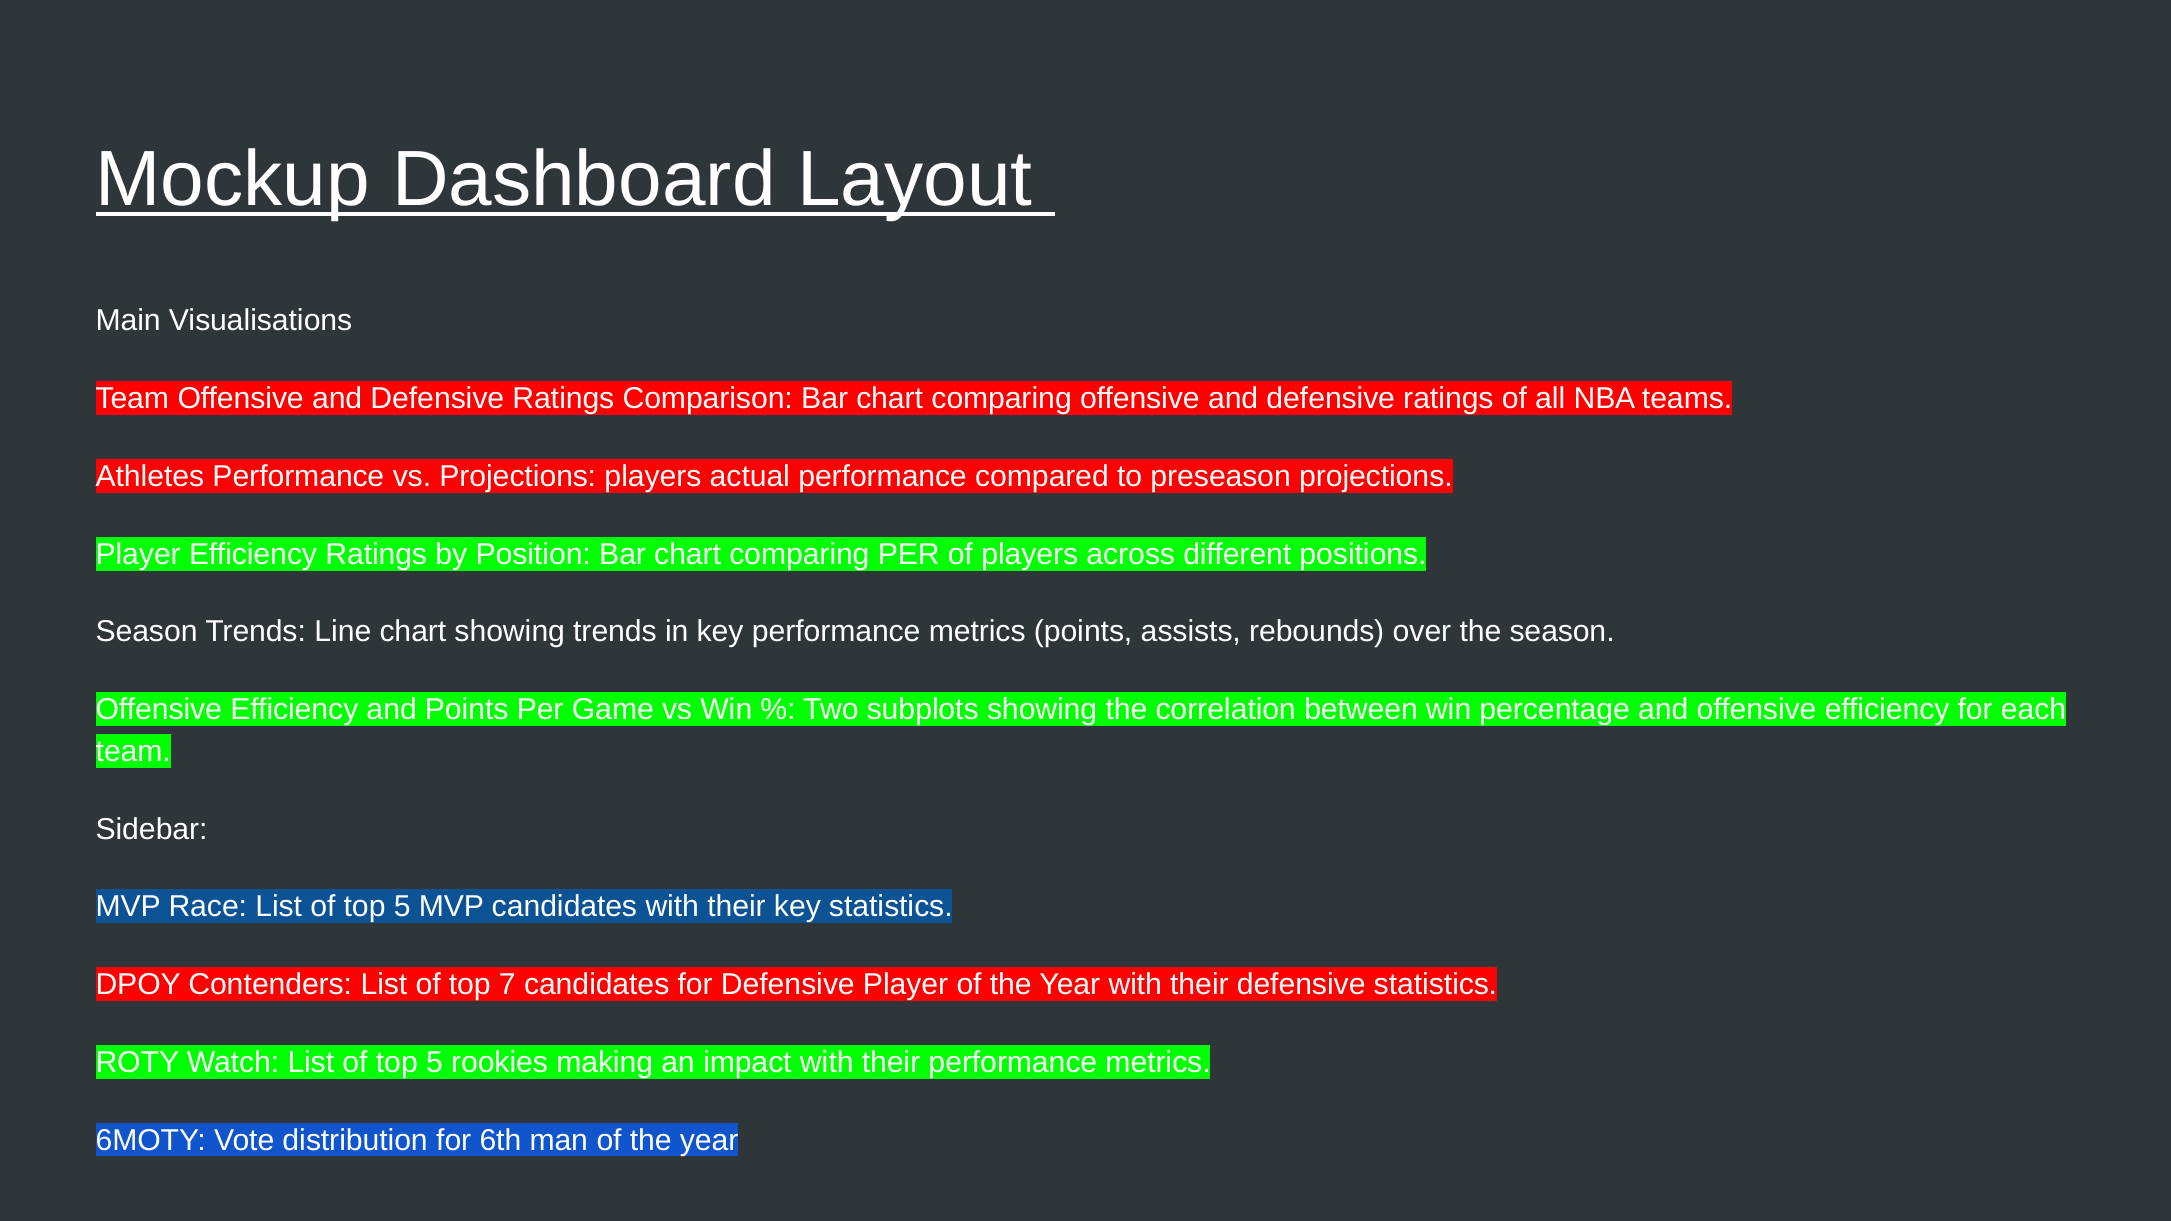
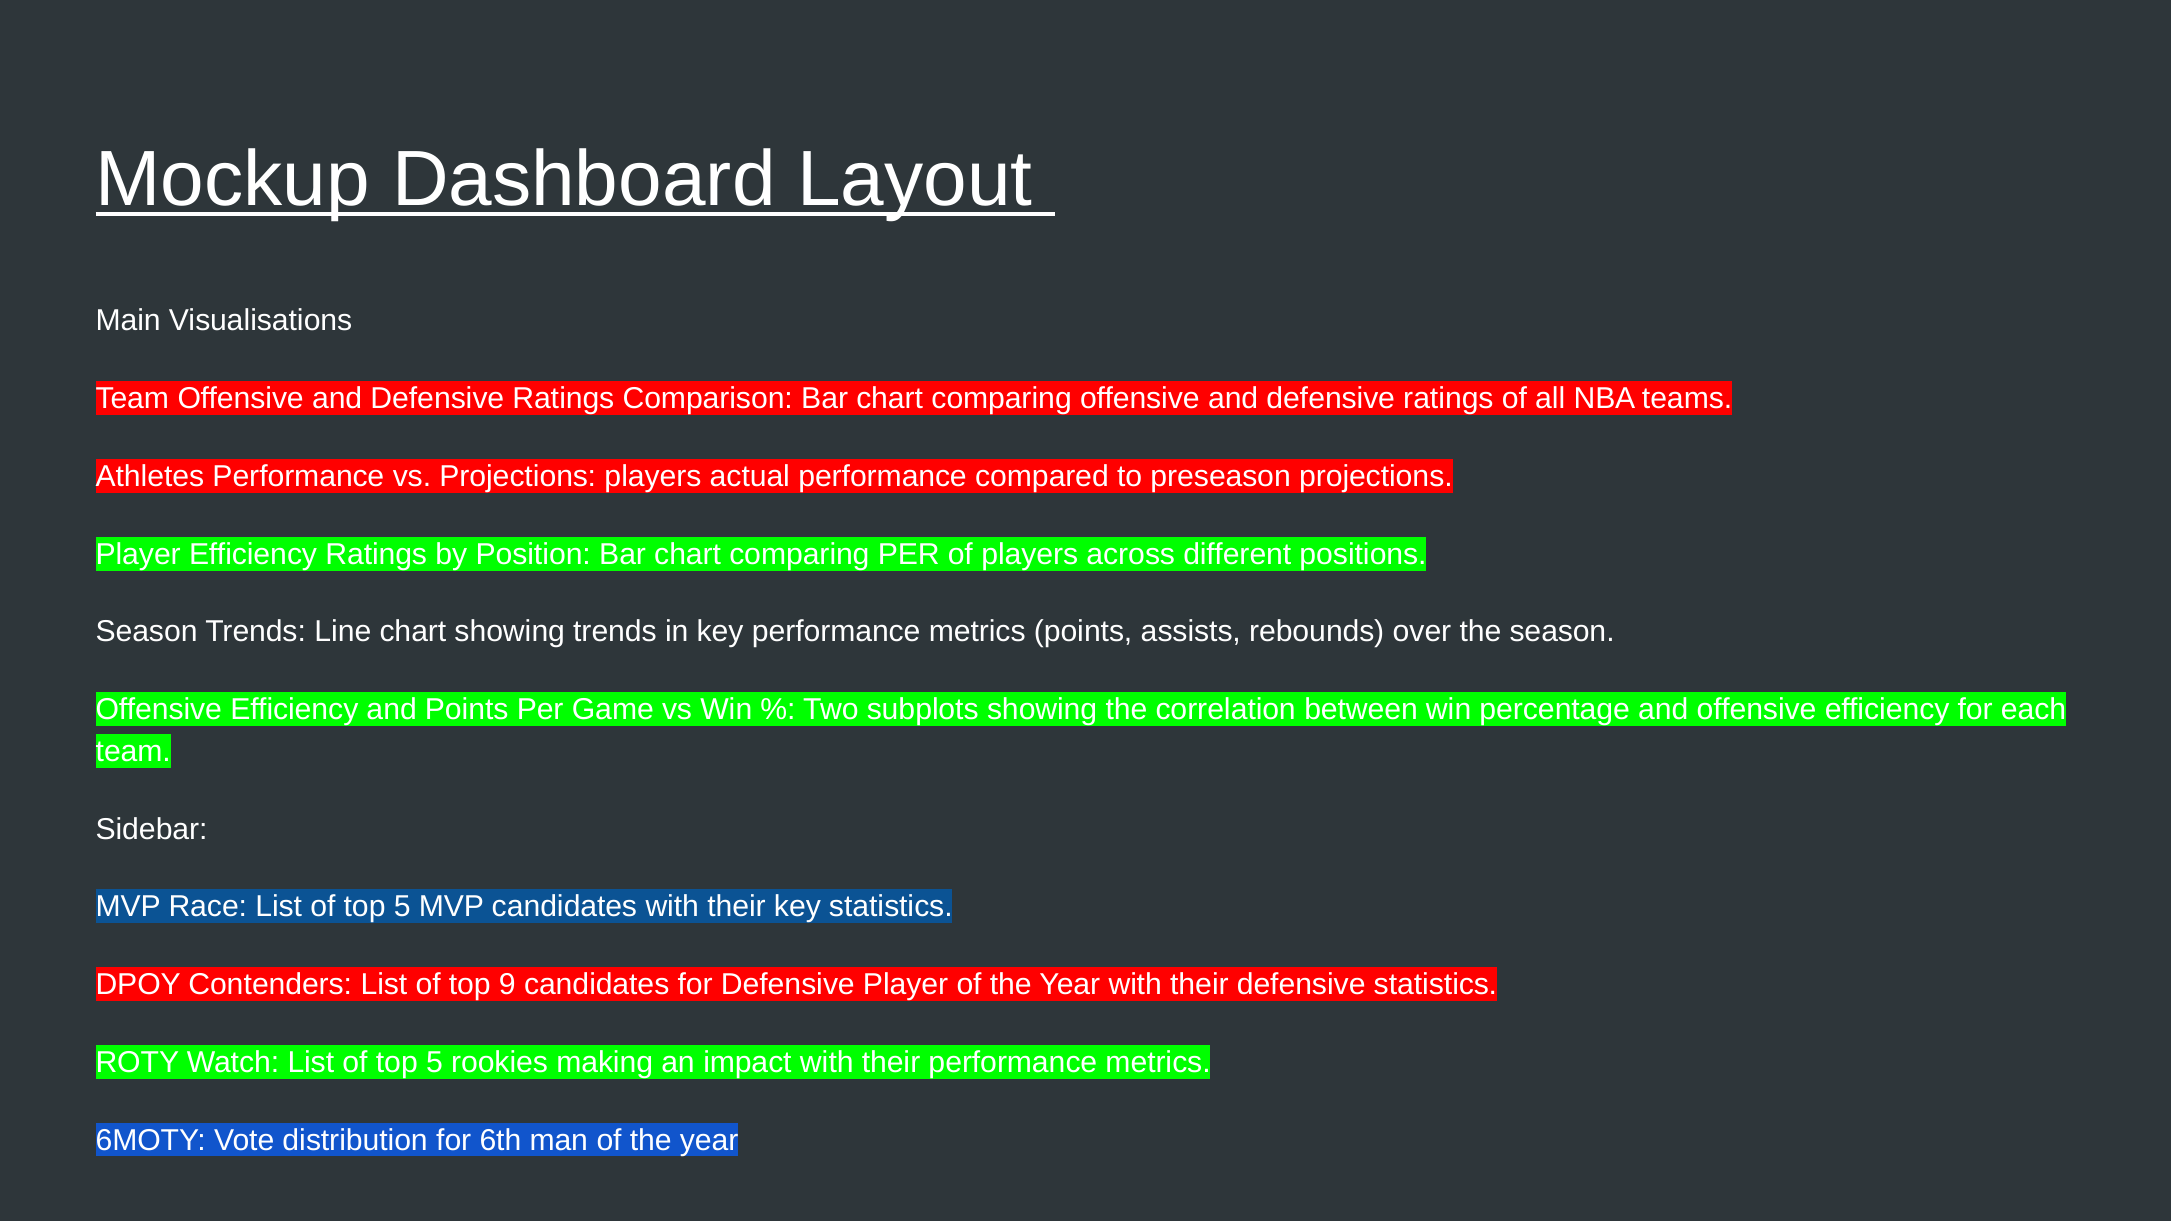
7: 7 -> 9
